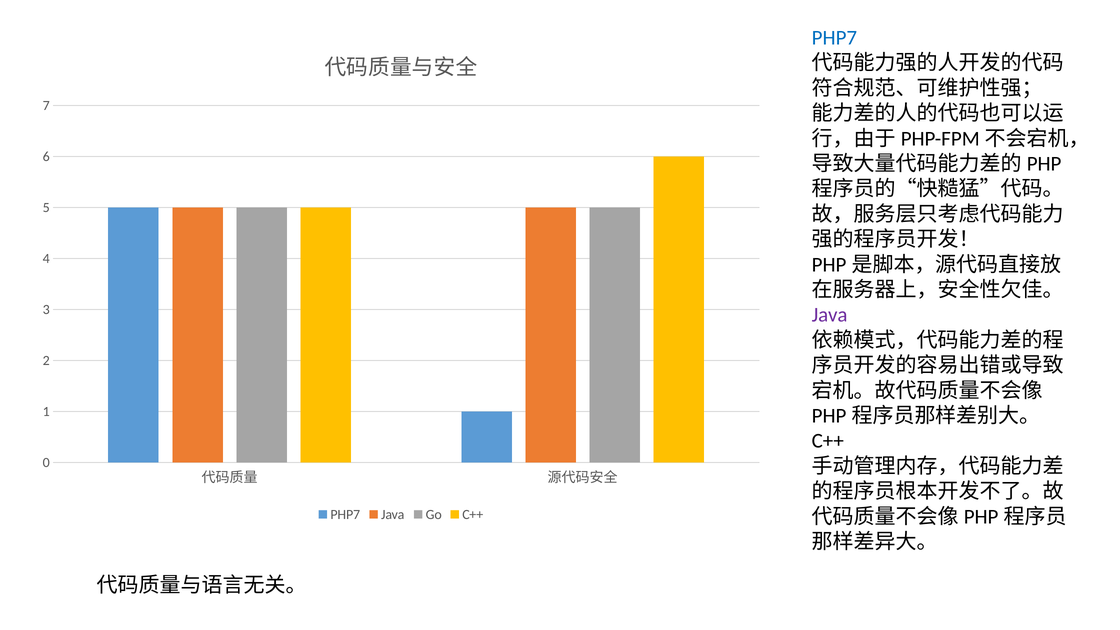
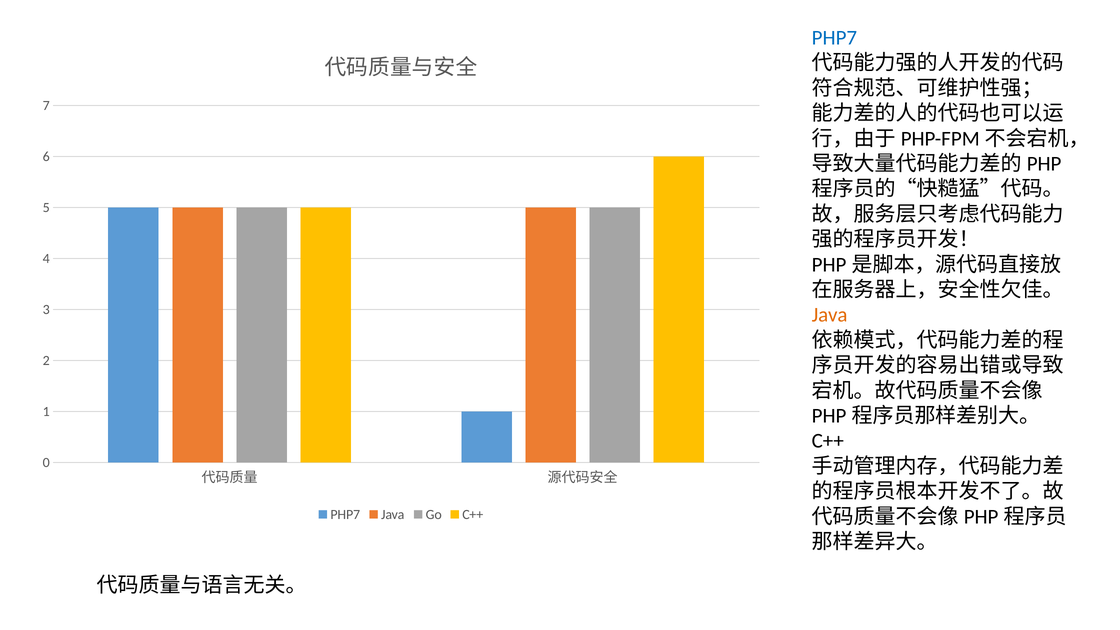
Java at (830, 315) colour: purple -> orange
